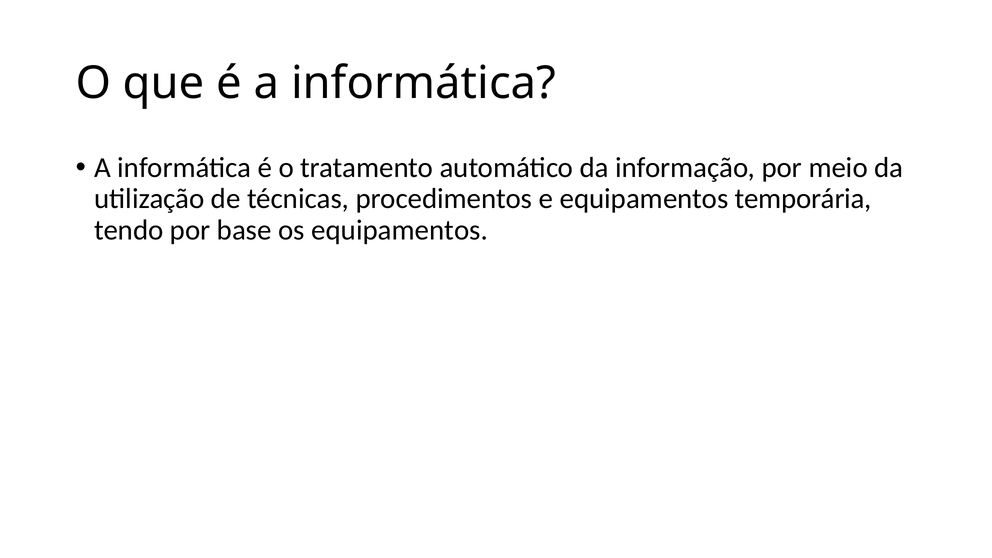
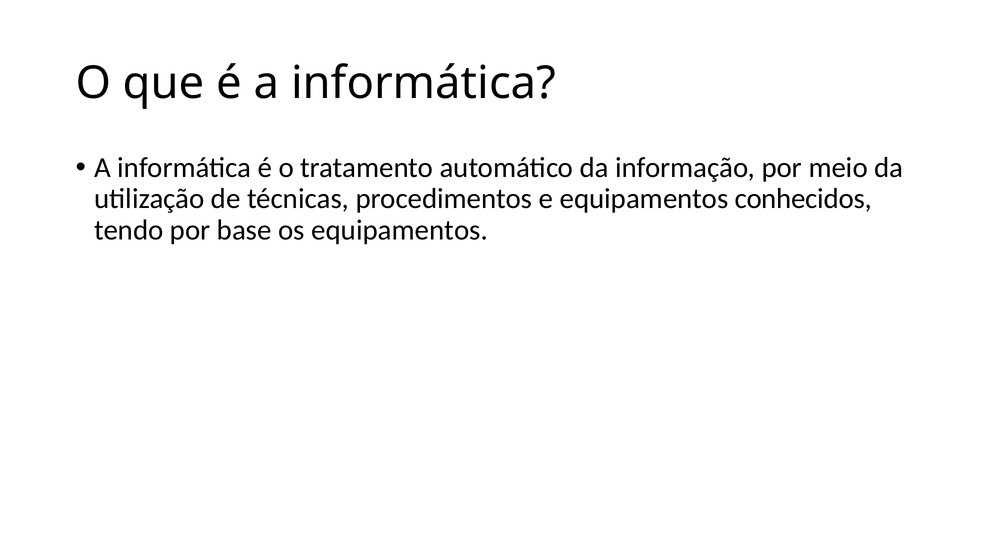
temporária: temporária -> conhecidos
